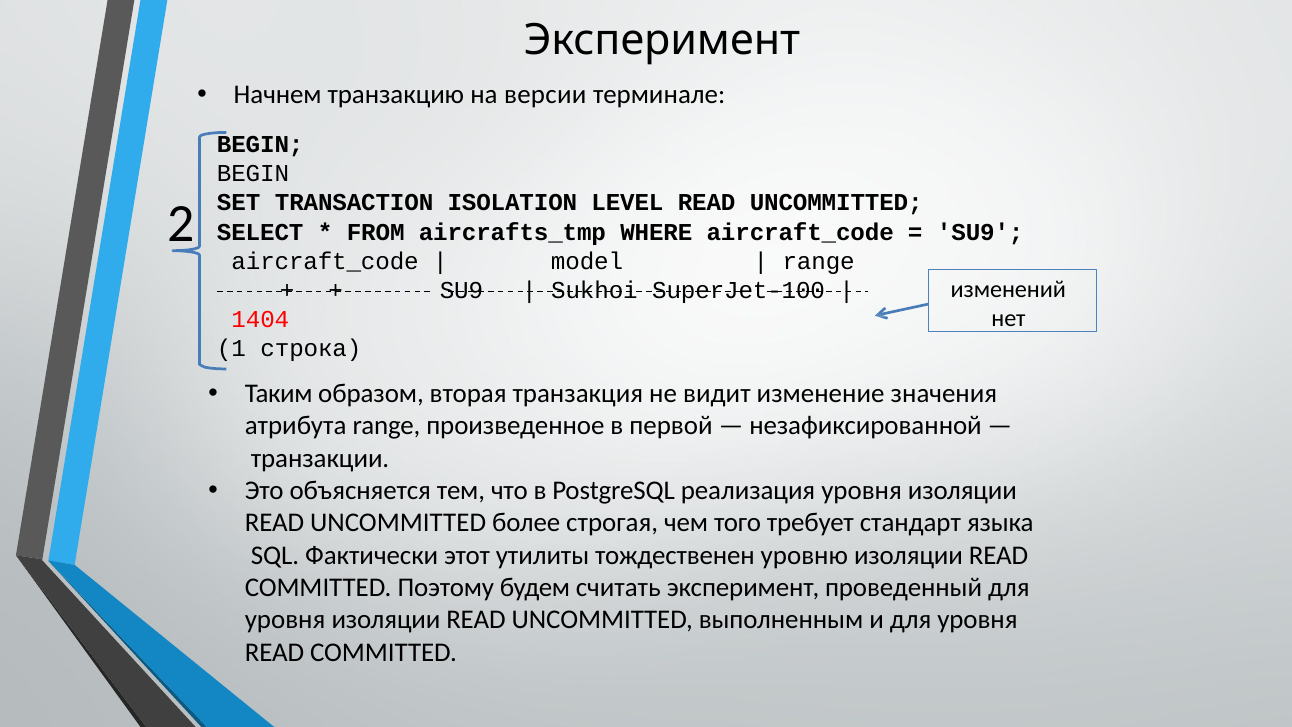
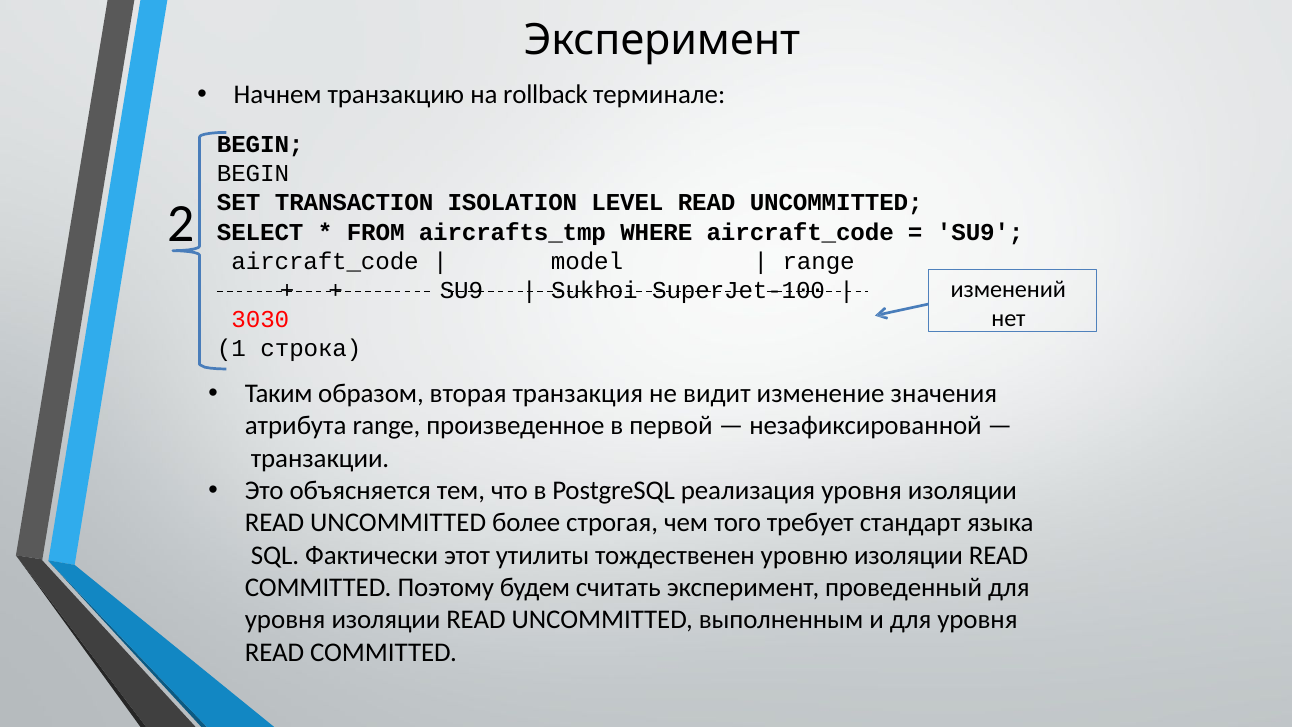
версии: версии -> rollback
1404: 1404 -> 3030
